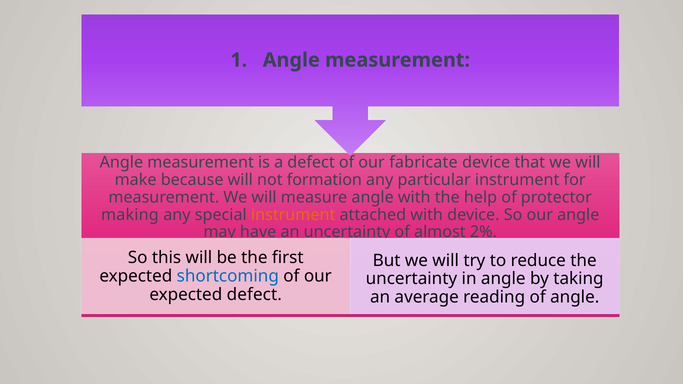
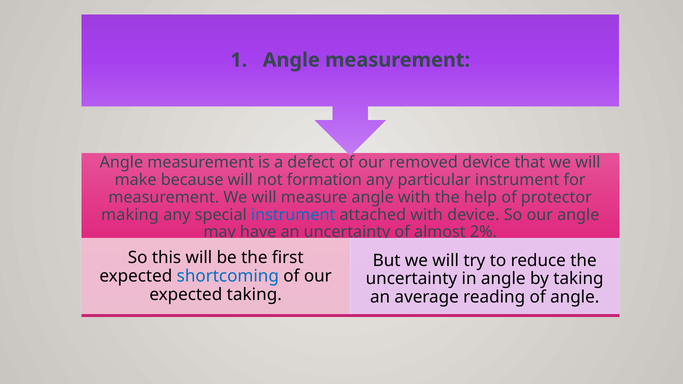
fabricate: fabricate -> removed
instrument at (293, 215) colour: orange -> blue
expected defect: defect -> taking
